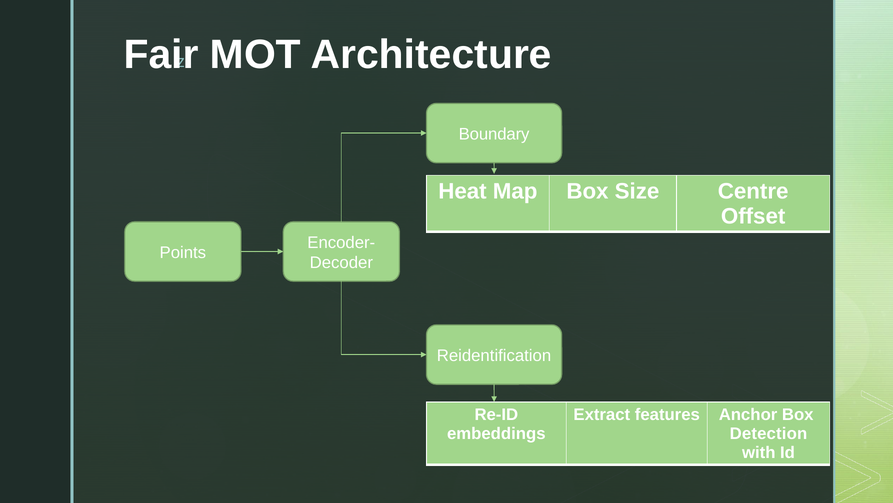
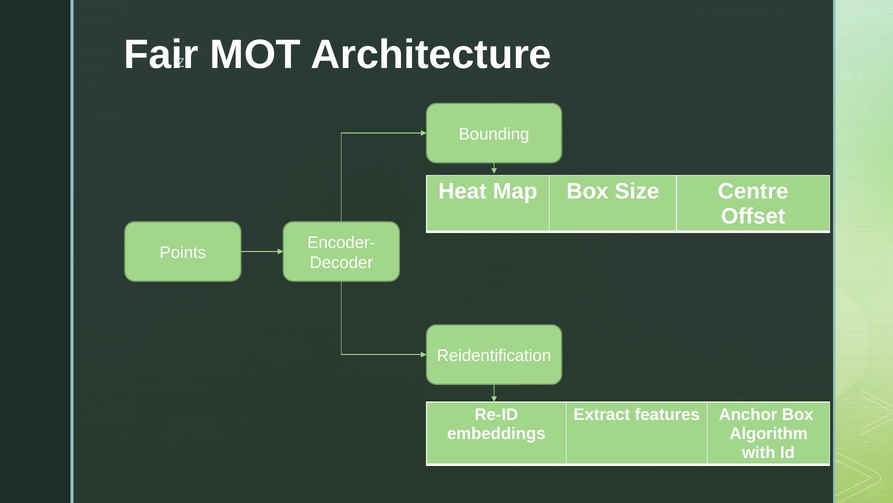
Boundary: Boundary -> Bounding
Detection: Detection -> Algorithm
